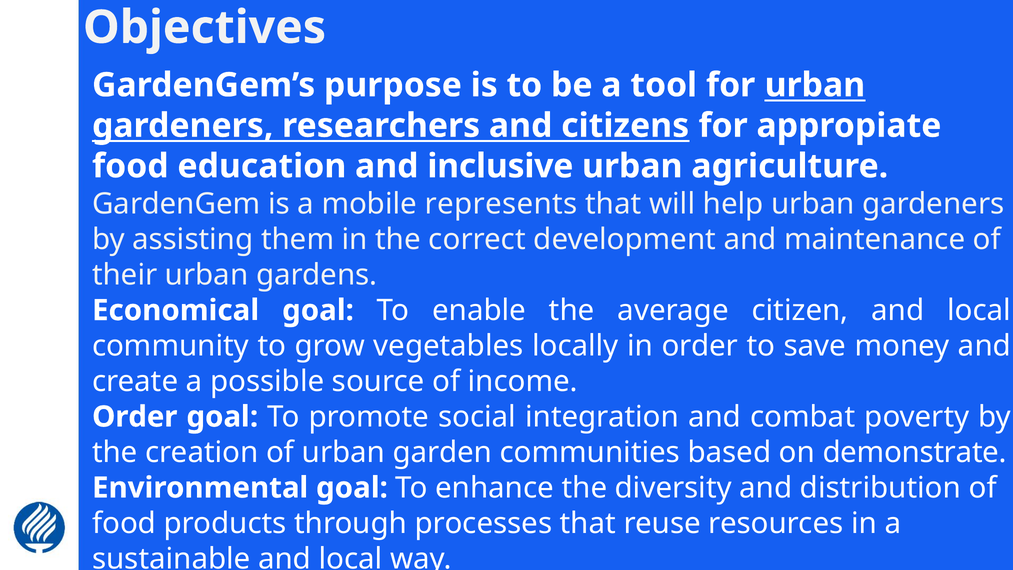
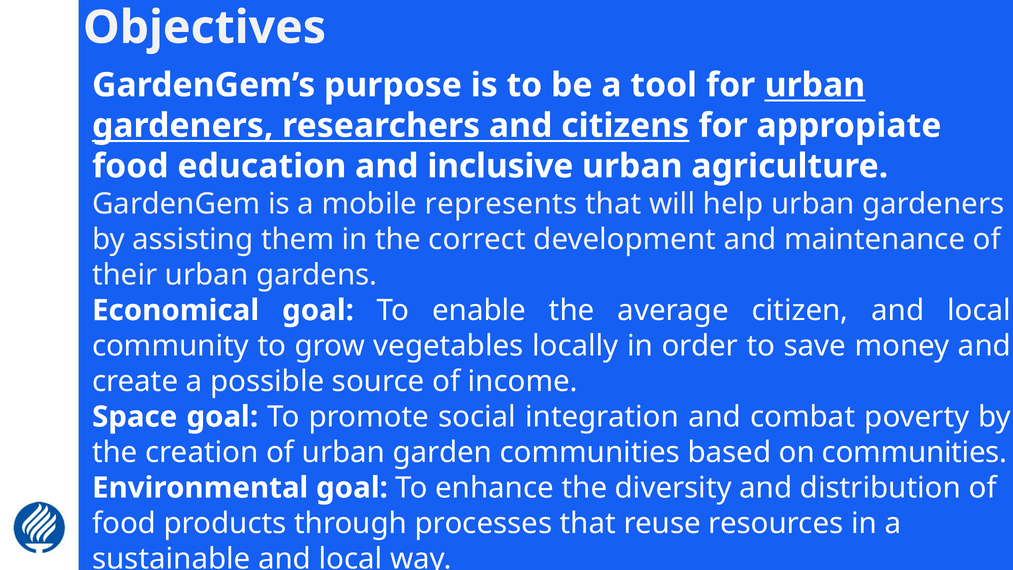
Order at (135, 417): Order -> Space
on demonstrate: demonstrate -> communities
